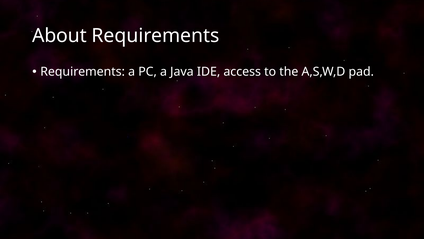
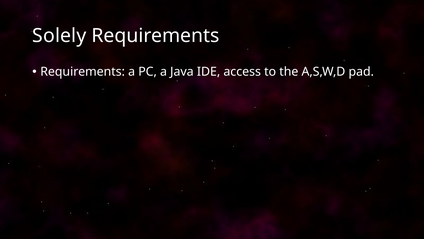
About: About -> Solely
